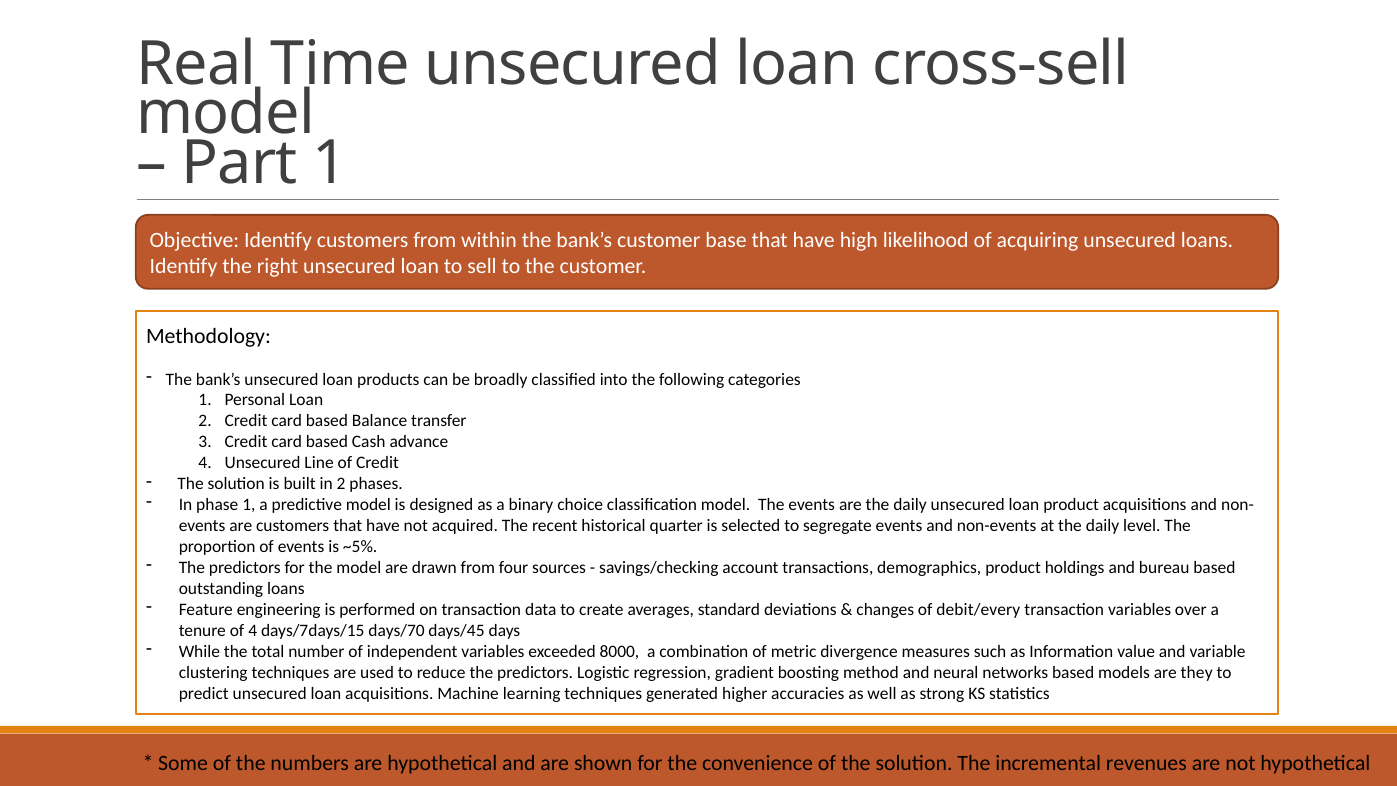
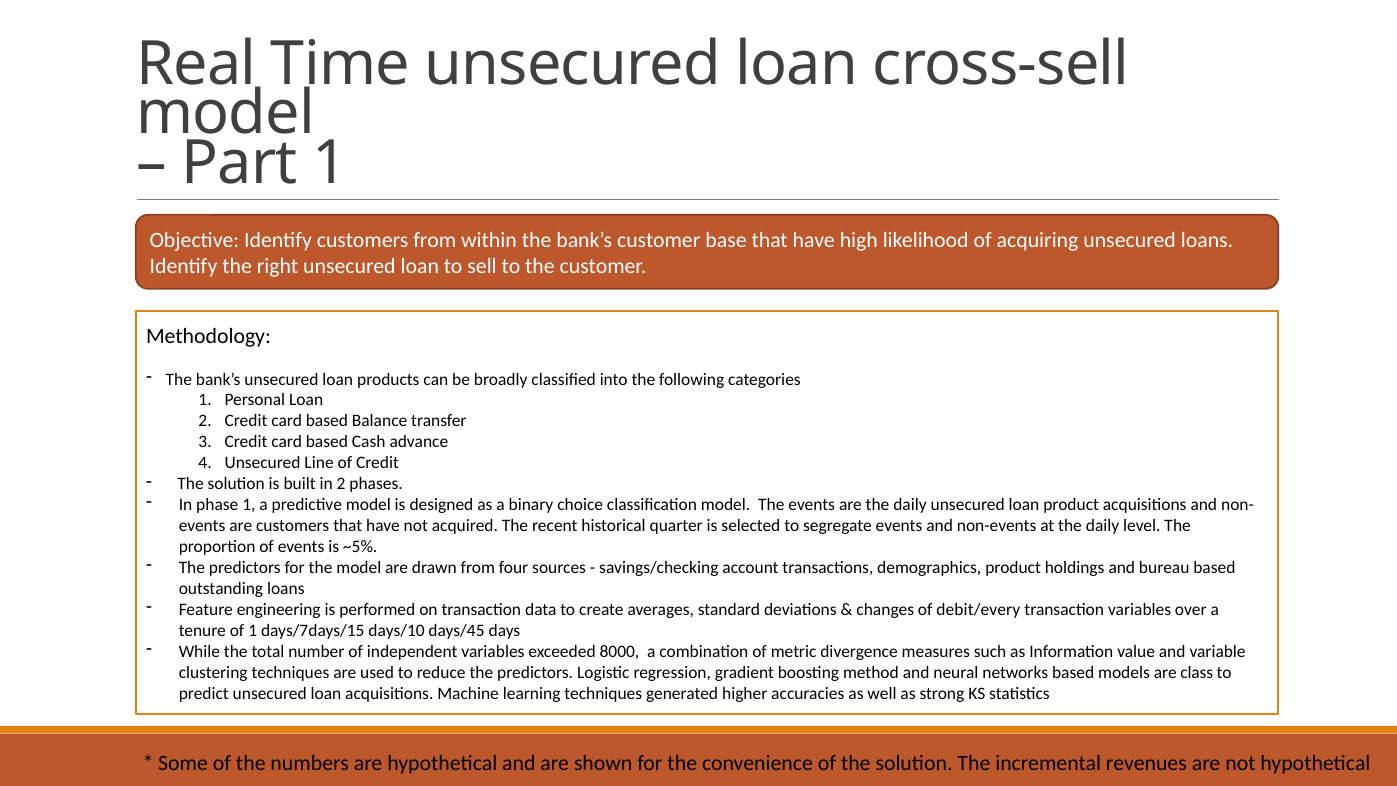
of 4: 4 -> 1
days/70: days/70 -> days/10
they: they -> class
